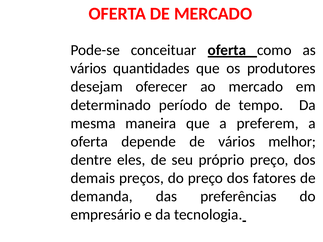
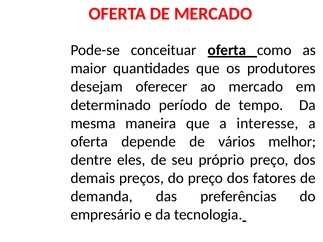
vários at (89, 69): vários -> maior
preferem: preferem -> interesse
